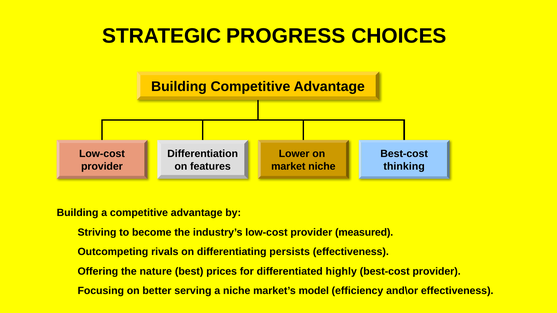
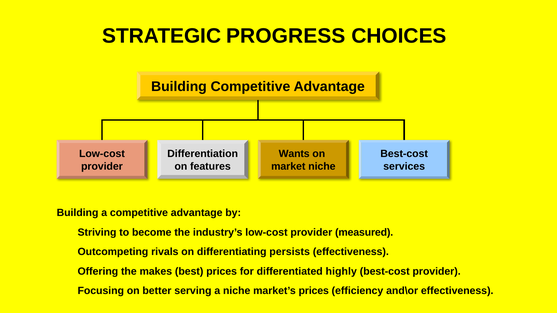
Lower: Lower -> Wants
thinking: thinking -> services
nature: nature -> makes
market’s model: model -> prices
